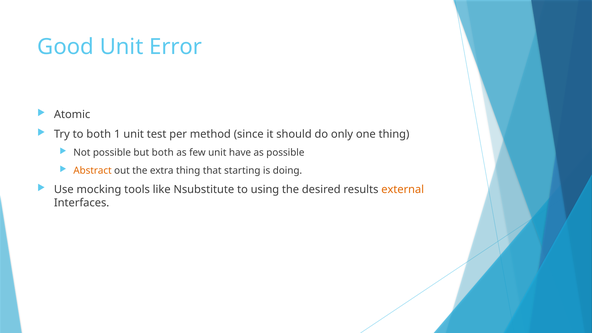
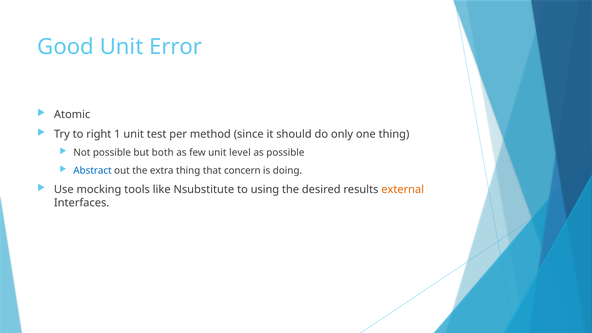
to both: both -> right
have: have -> level
Abstract colour: orange -> blue
starting: starting -> concern
